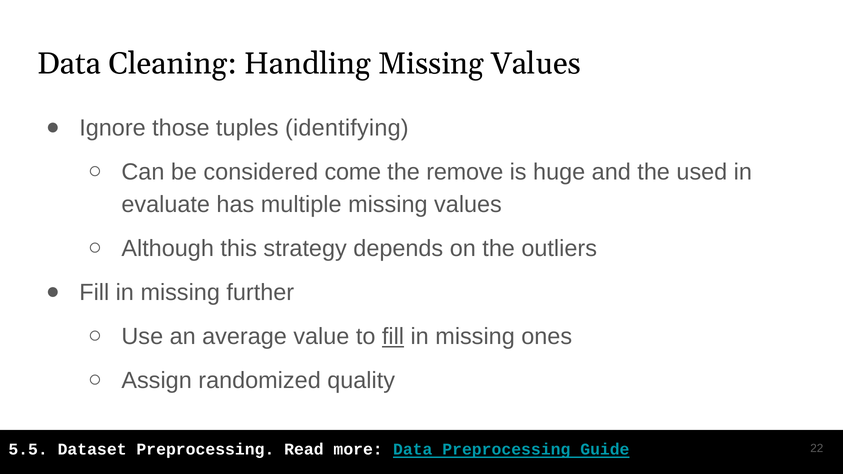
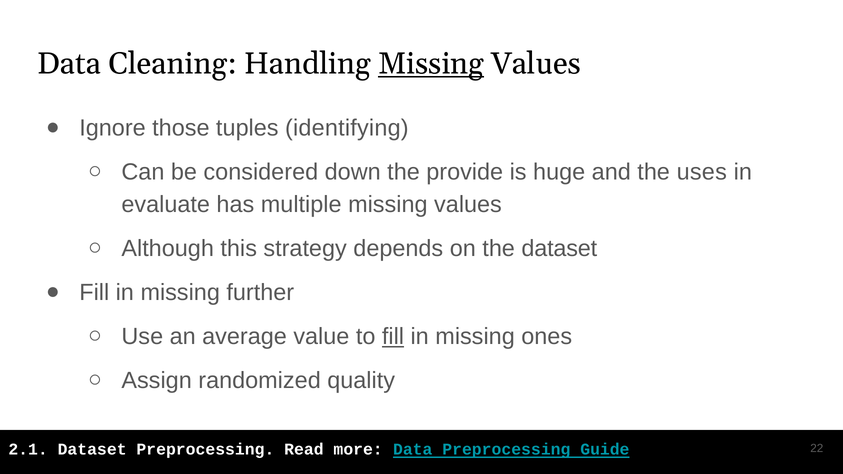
Missing at (431, 64) underline: none -> present
come: come -> down
remove: remove -> provide
used: used -> uses
the outliers: outliers -> dataset
5.5: 5.5 -> 2.1
